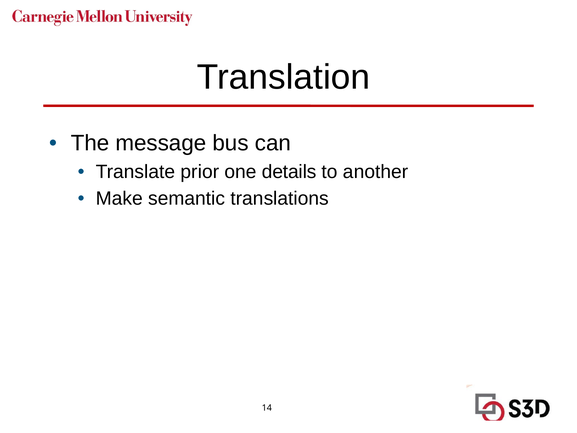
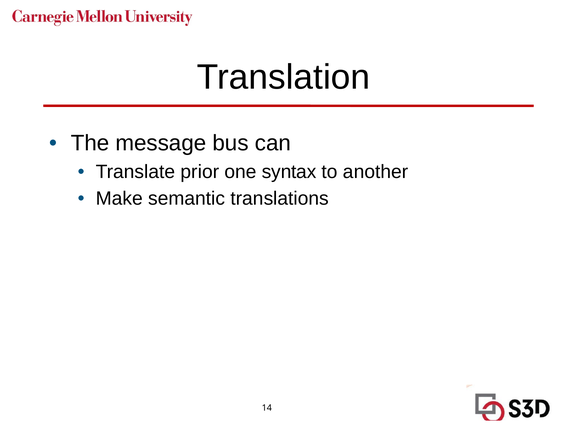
details: details -> syntax
